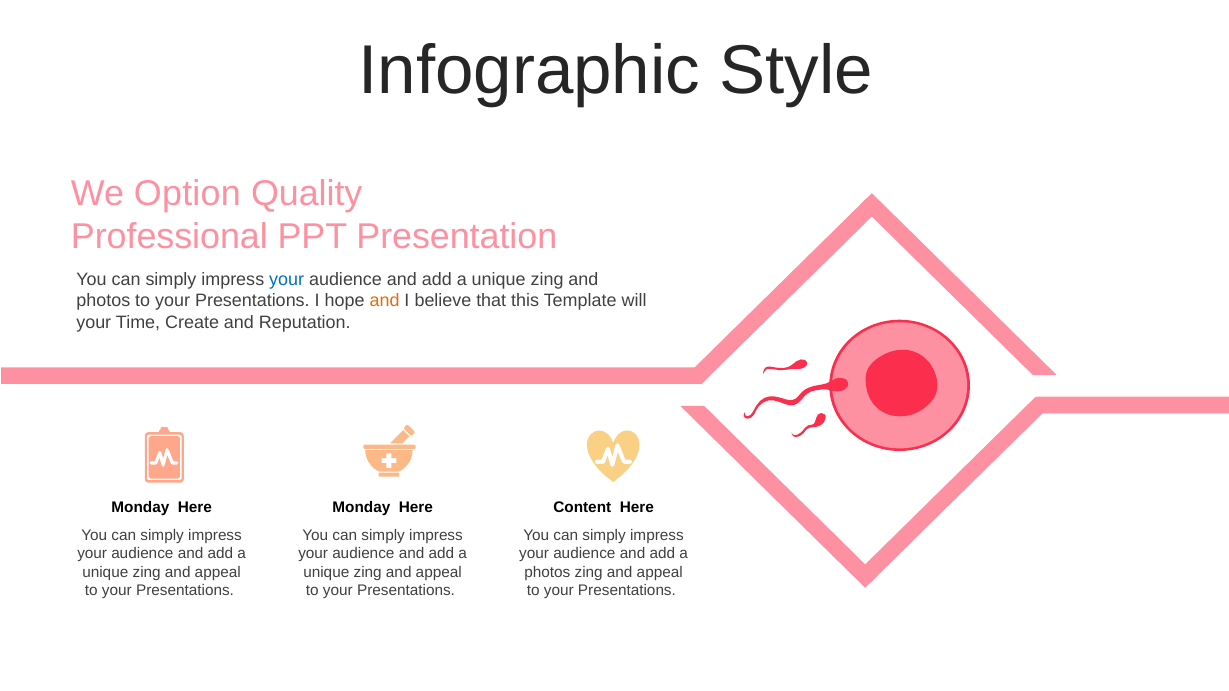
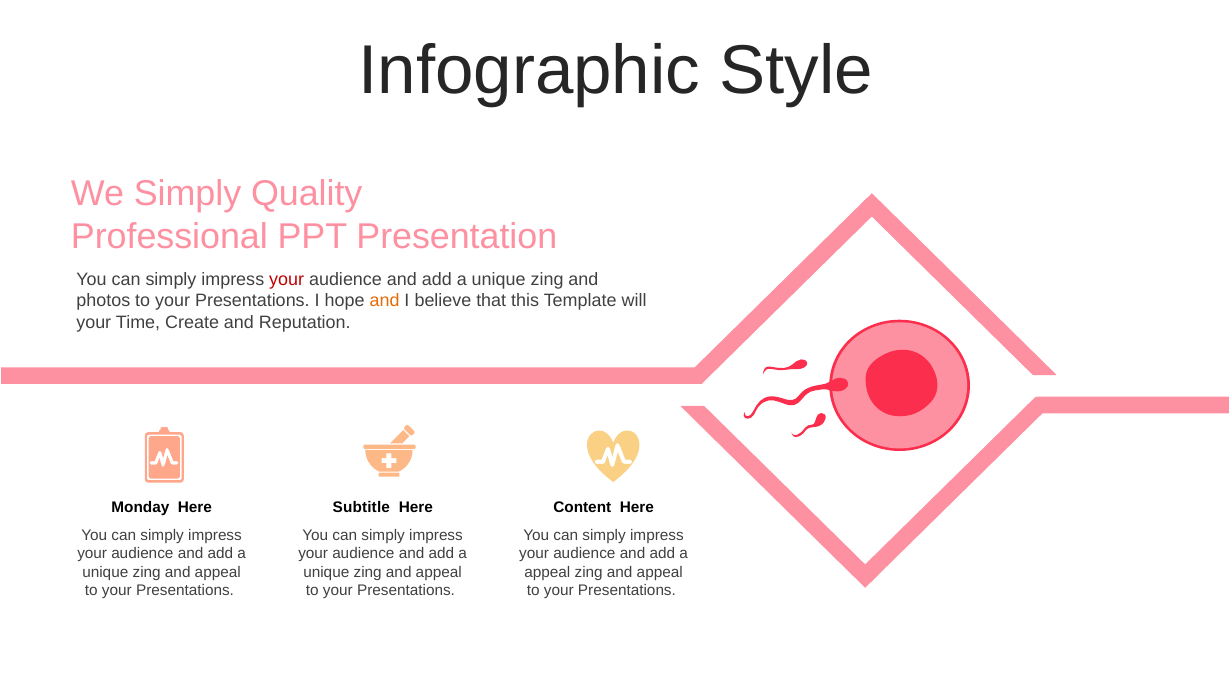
We Option: Option -> Simply
your at (287, 280) colour: blue -> red
Monday at (361, 508): Monday -> Subtitle
photos at (547, 572): photos -> appeal
